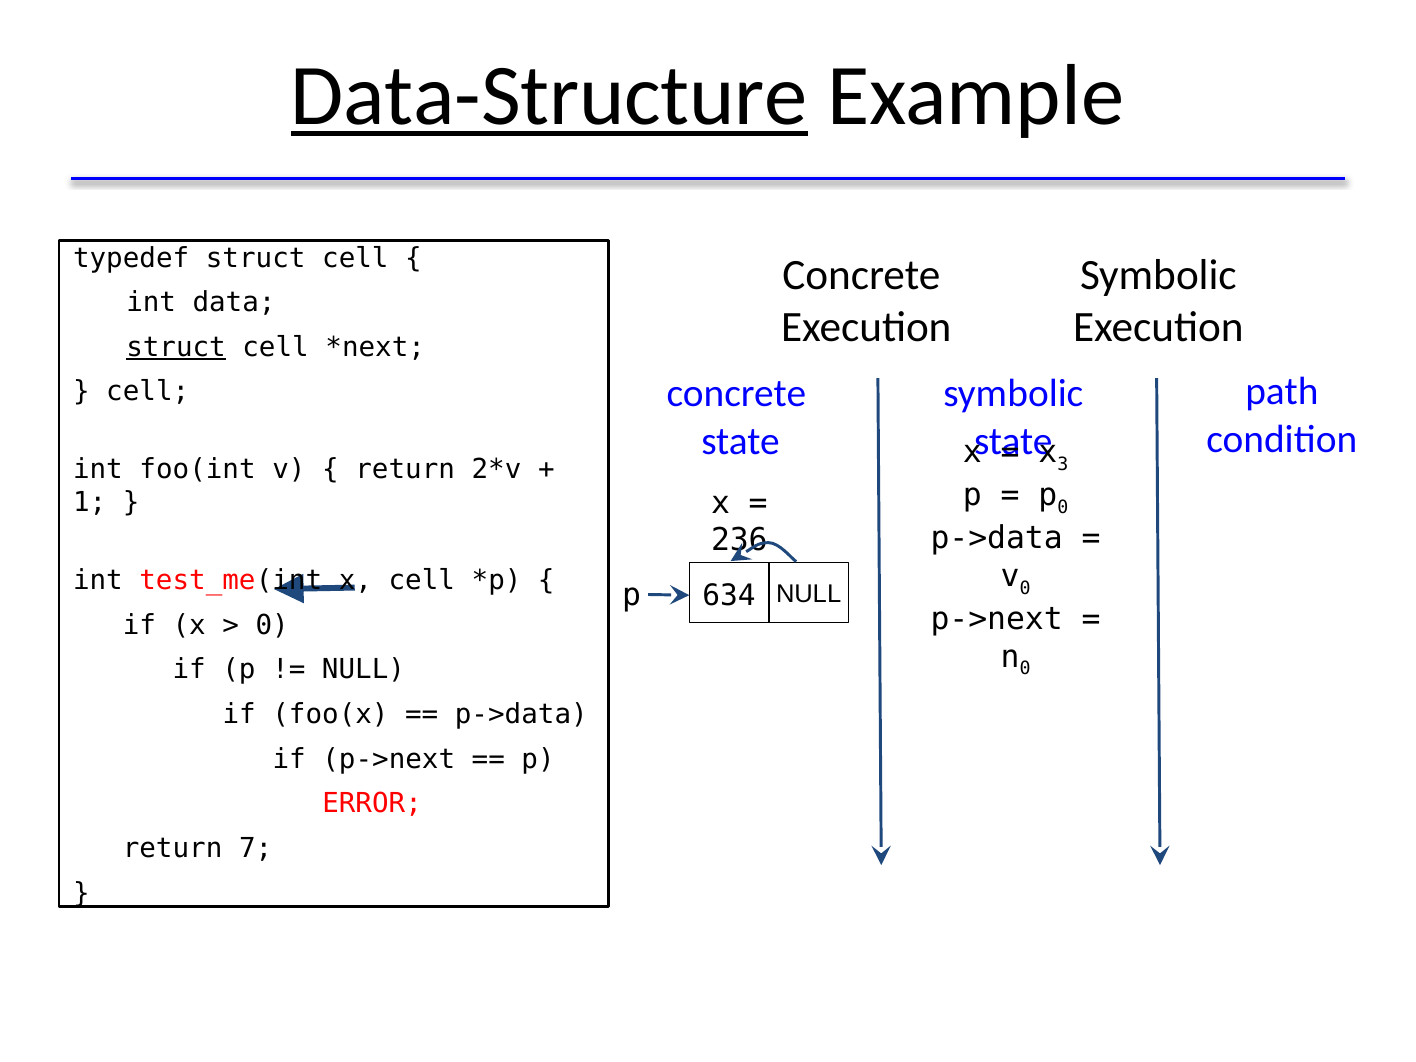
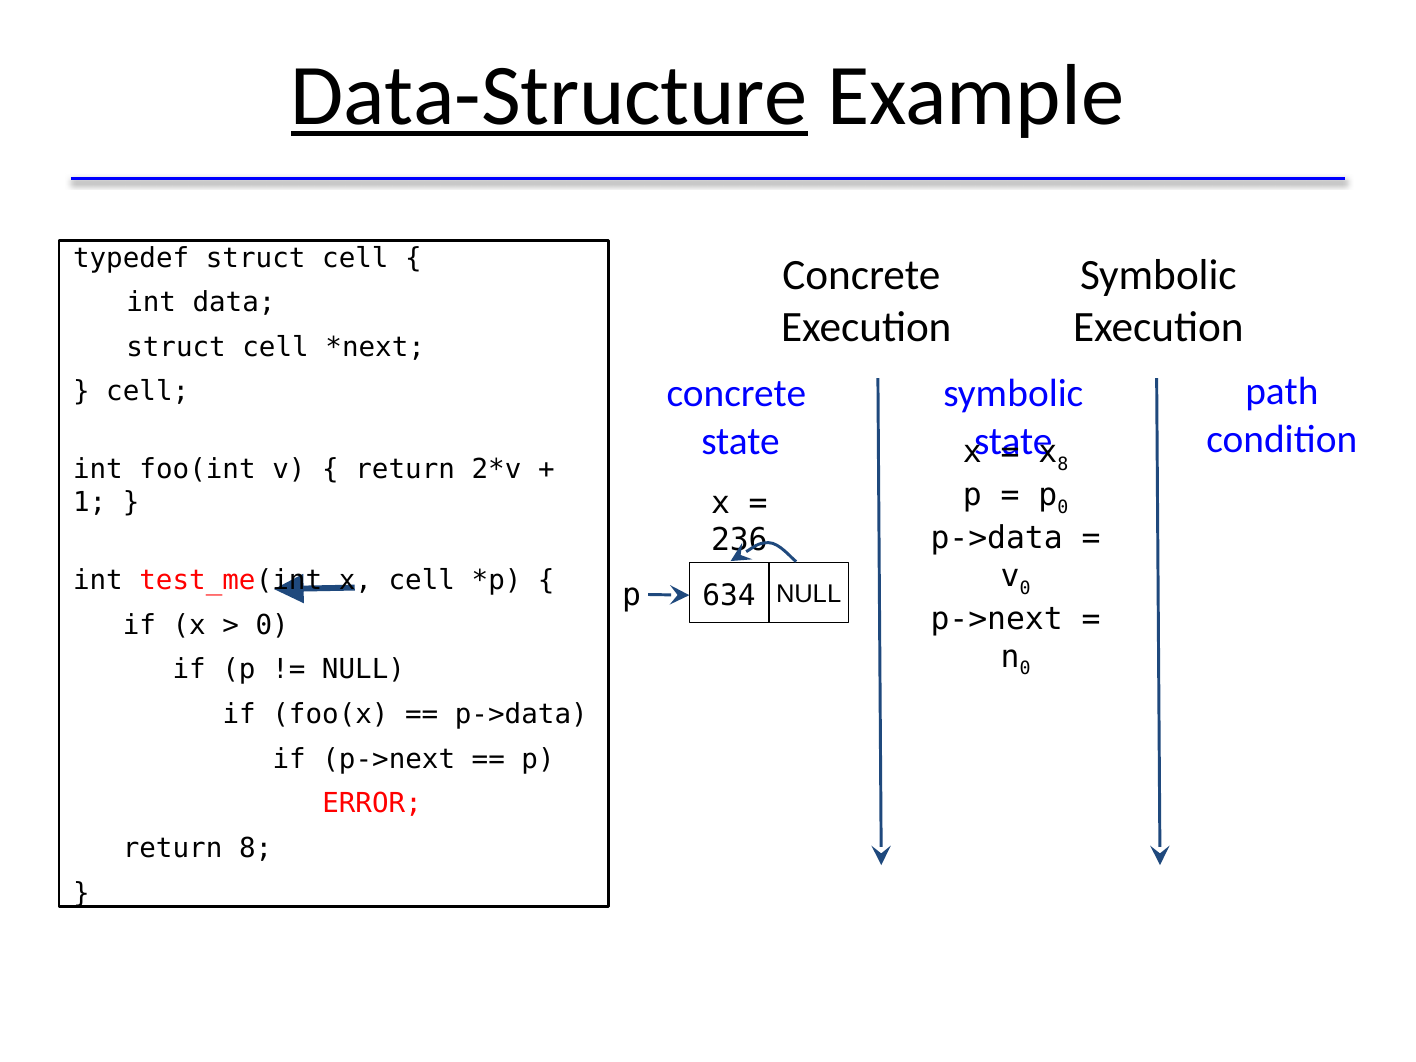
struct at (176, 347) underline: present -> none
3 at (1063, 465): 3 -> 8
return 7: 7 -> 8
